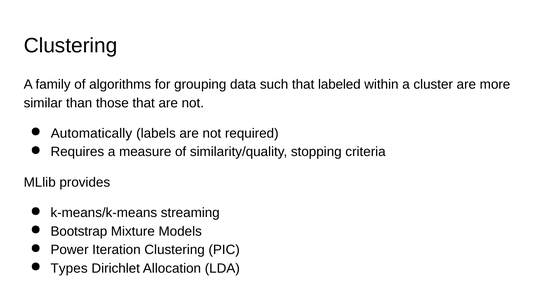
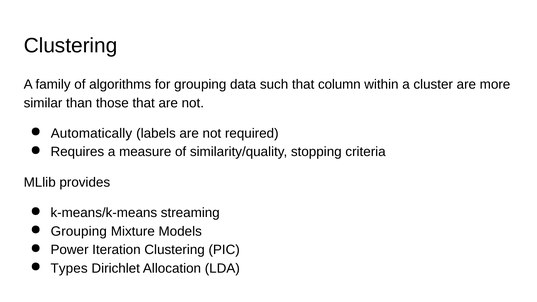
labeled: labeled -> column
Bootstrap at (79, 231): Bootstrap -> Grouping
